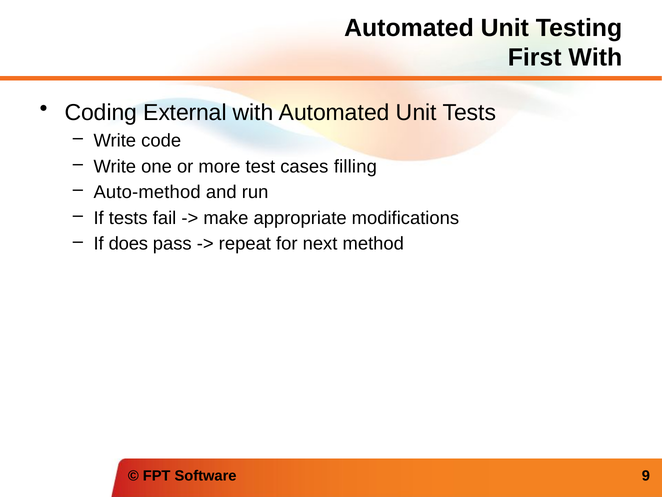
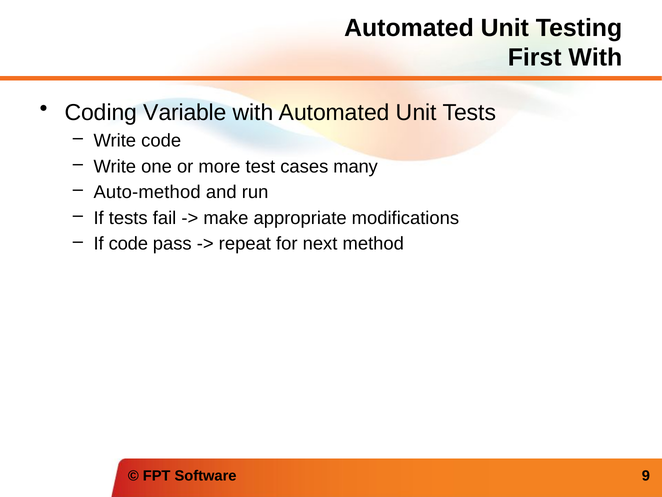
External: External -> Variable
filling: filling -> many
If does: does -> code
